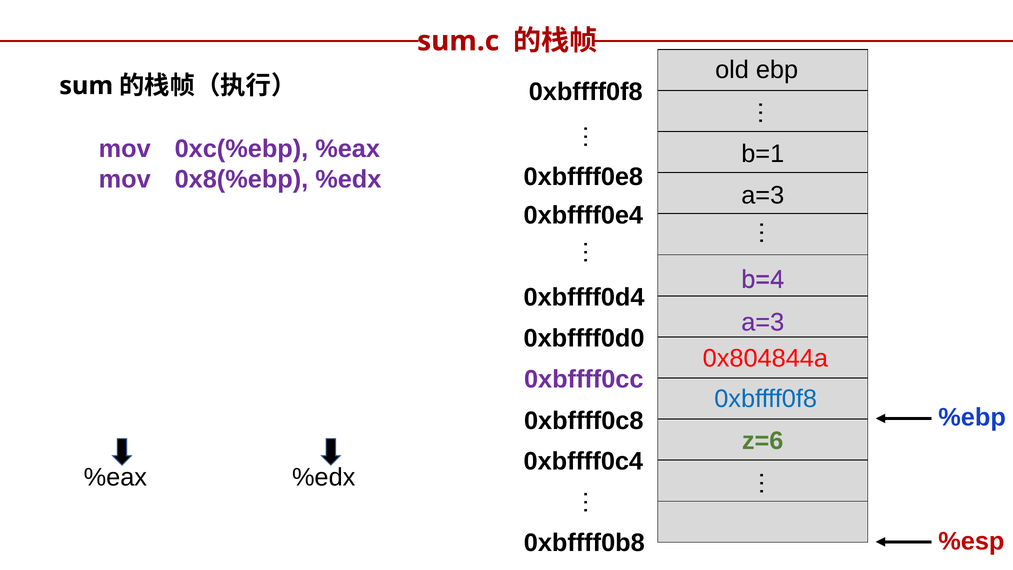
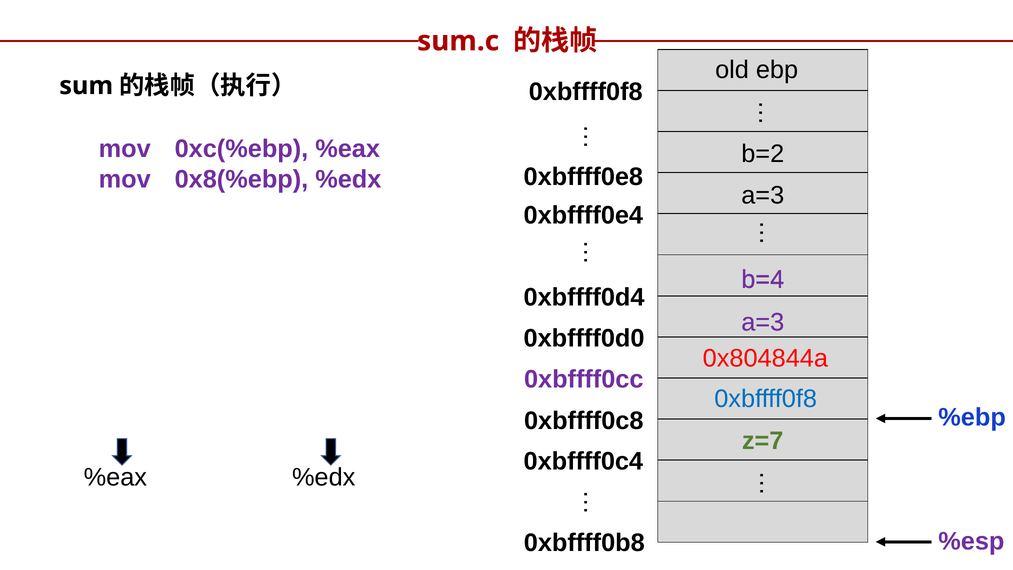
b=1: b=1 -> b=2
z=6: z=6 -> z=7
%esp colour: red -> purple
